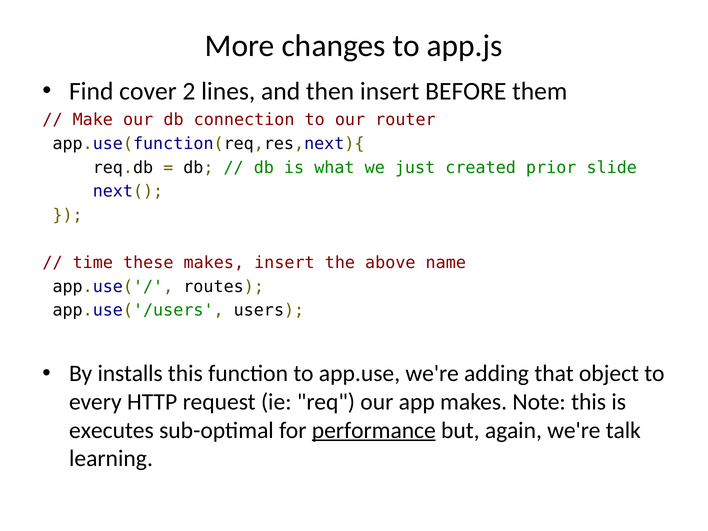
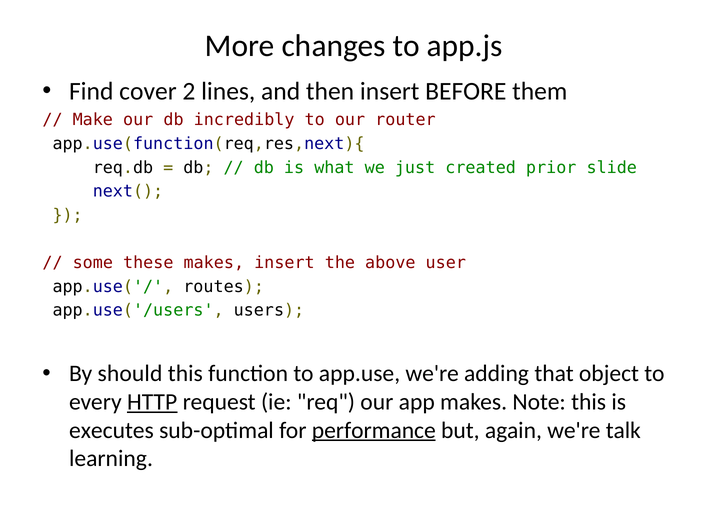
connection: connection -> incredibly
time: time -> some
name: name -> user
installs: installs -> should
HTTP underline: none -> present
